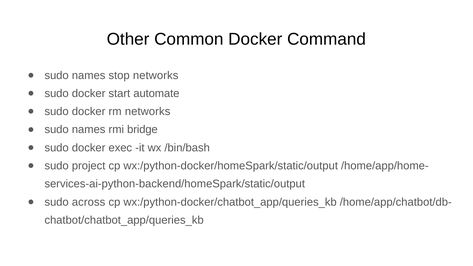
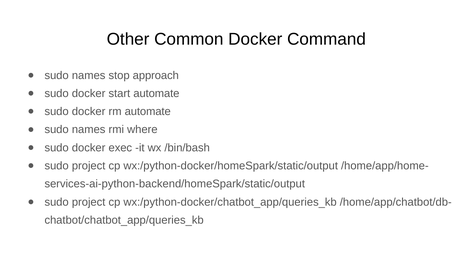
stop networks: networks -> approach
rm networks: networks -> automate
bridge: bridge -> where
across at (89, 202): across -> project
